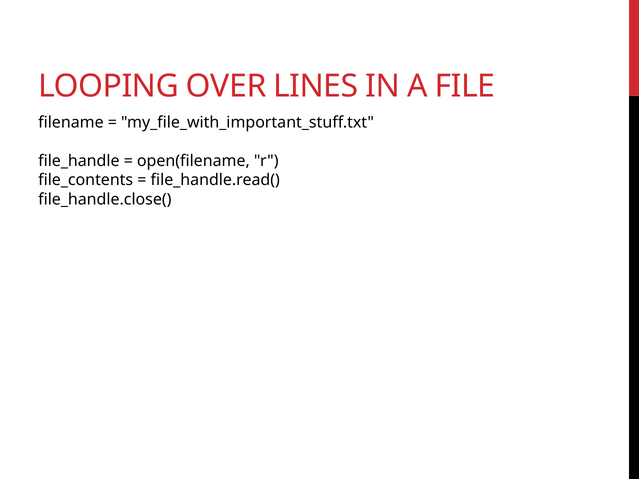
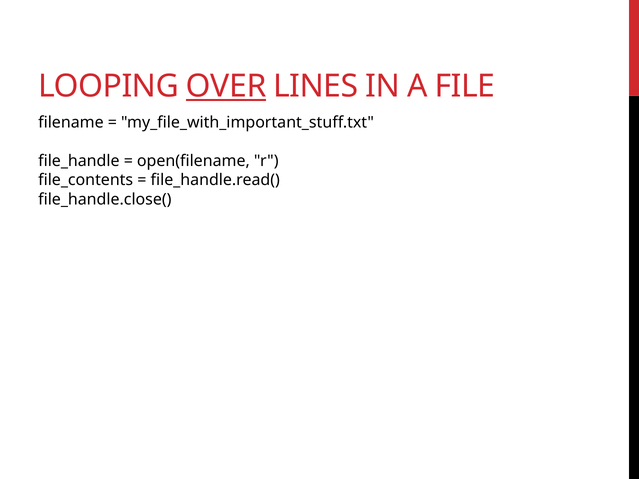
OVER underline: none -> present
